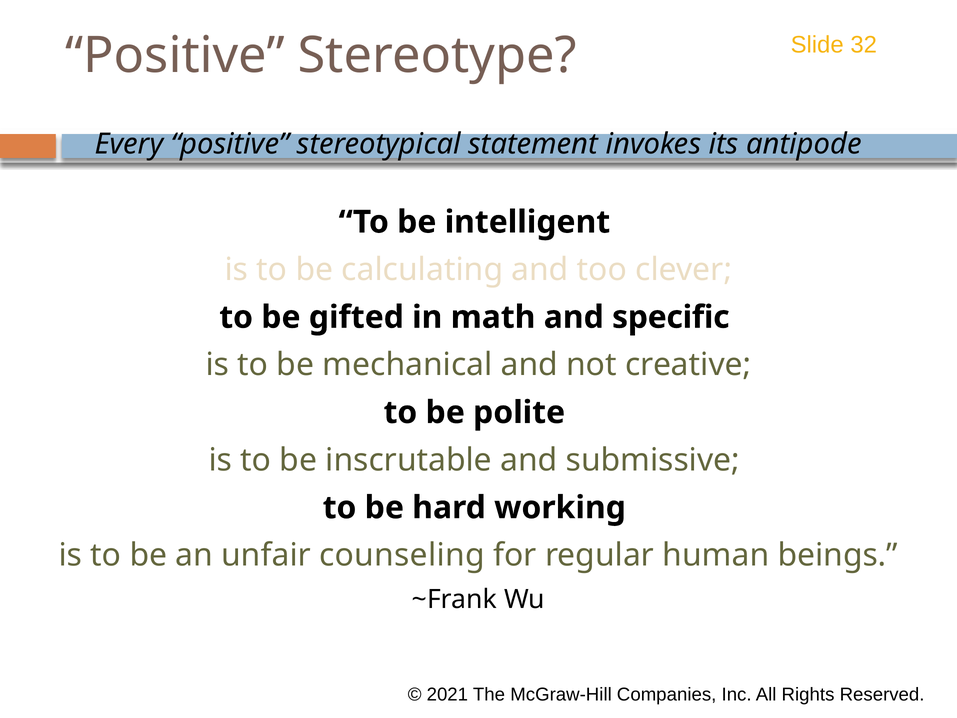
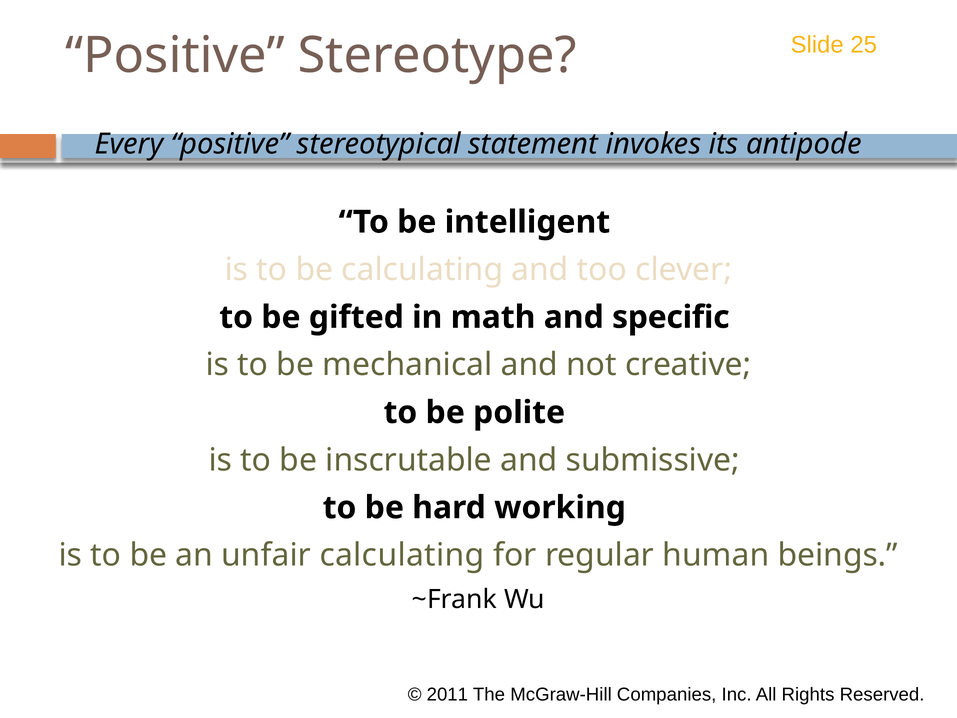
32: 32 -> 25
unfair counseling: counseling -> calculating
2021: 2021 -> 2011
